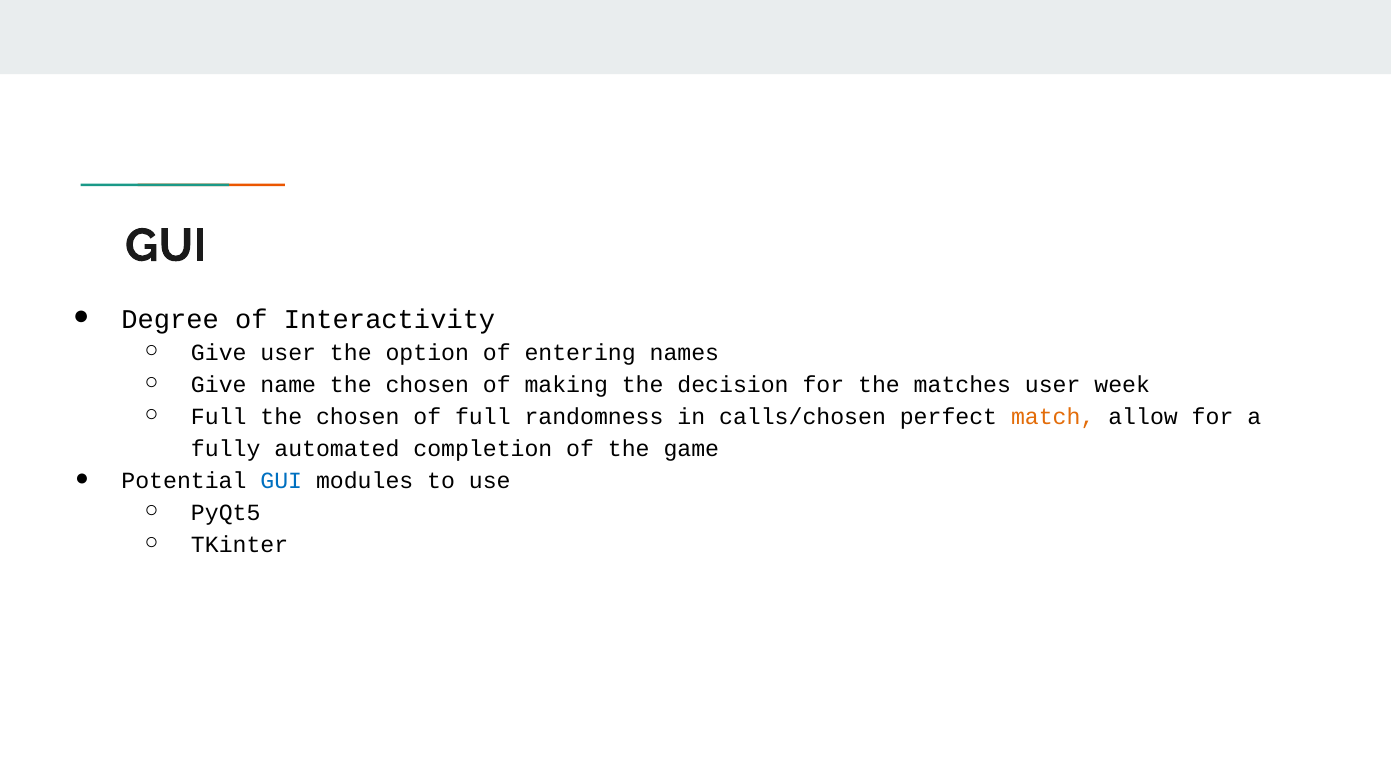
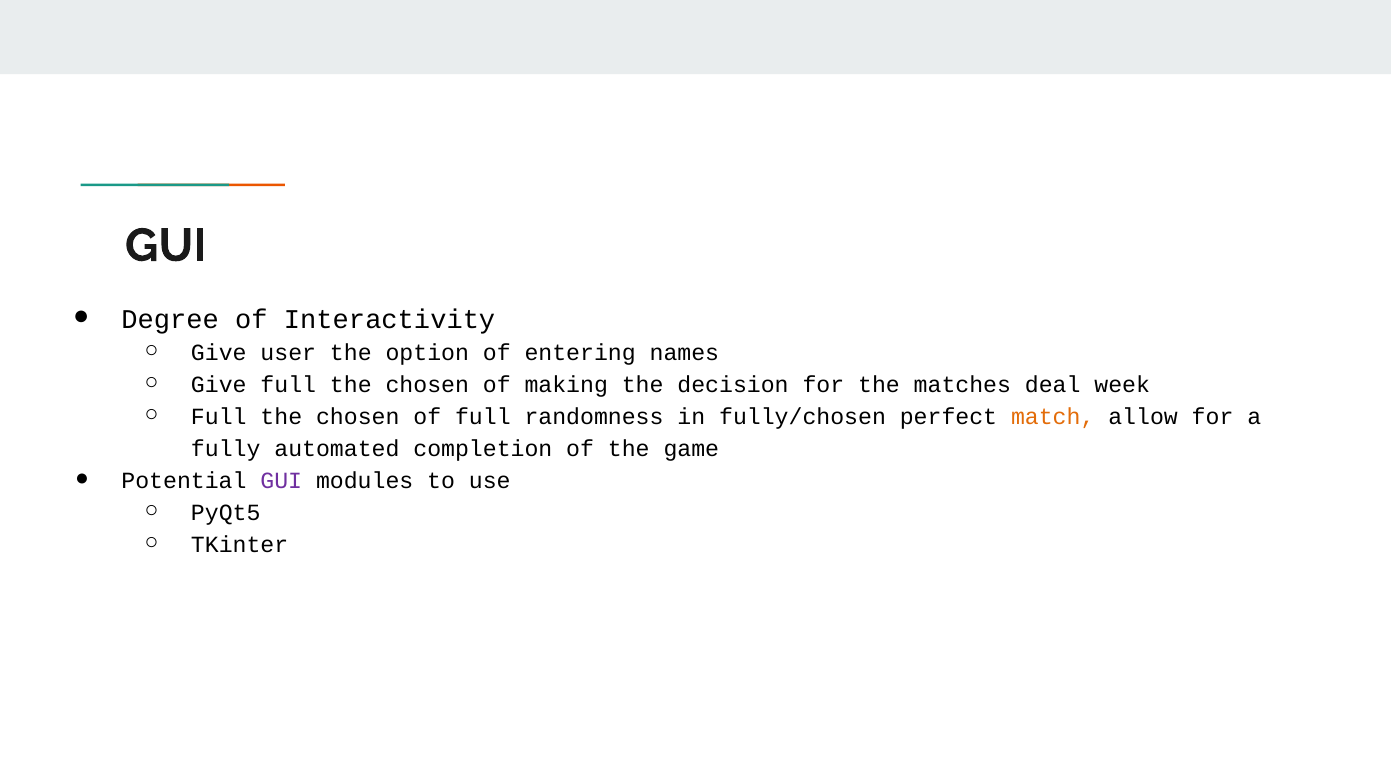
Give name: name -> full
matches user: user -> deal
calls/chosen: calls/chosen -> fully/chosen
GUI at (281, 481) colour: blue -> purple
